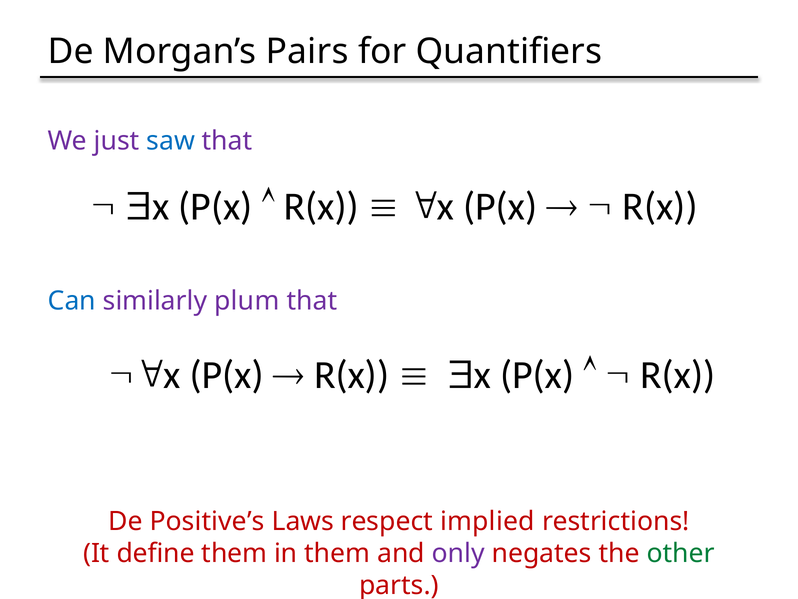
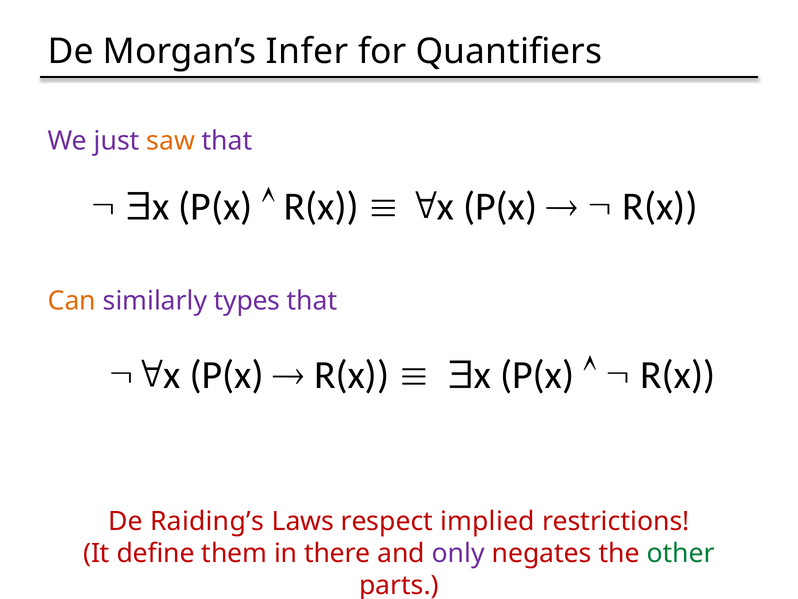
Pairs: Pairs -> Infer
saw colour: blue -> orange
Can colour: blue -> orange
plum: plum -> types
Positive’s: Positive’s -> Raiding’s
in them: them -> there
